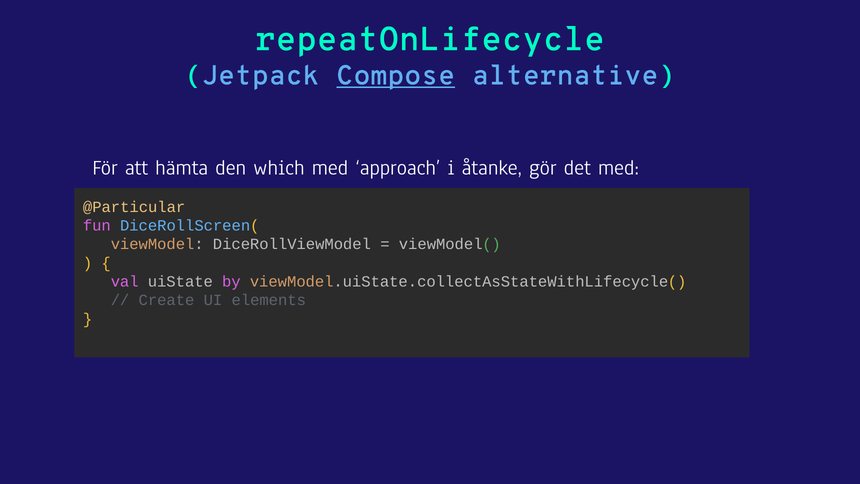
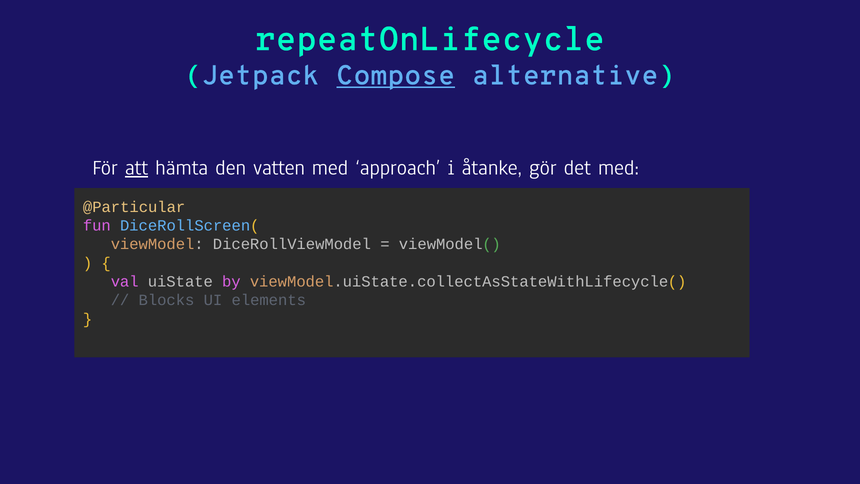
att underline: none -> present
which: which -> vatten
Create: Create -> Blocks
